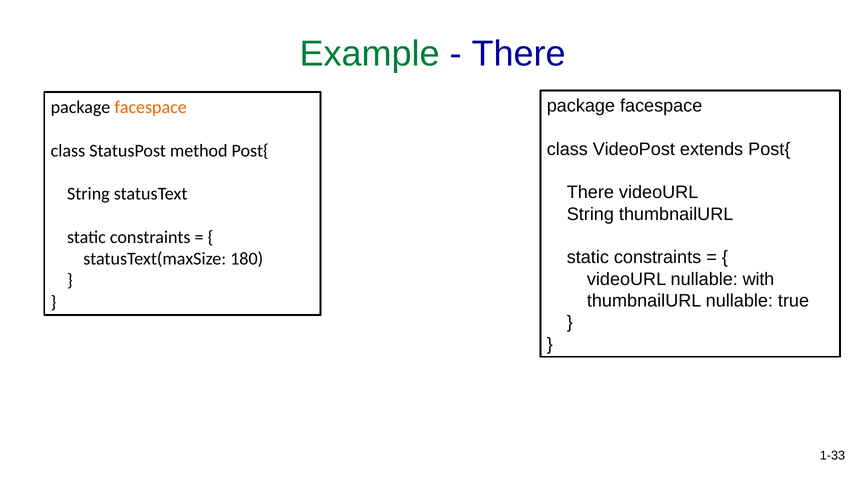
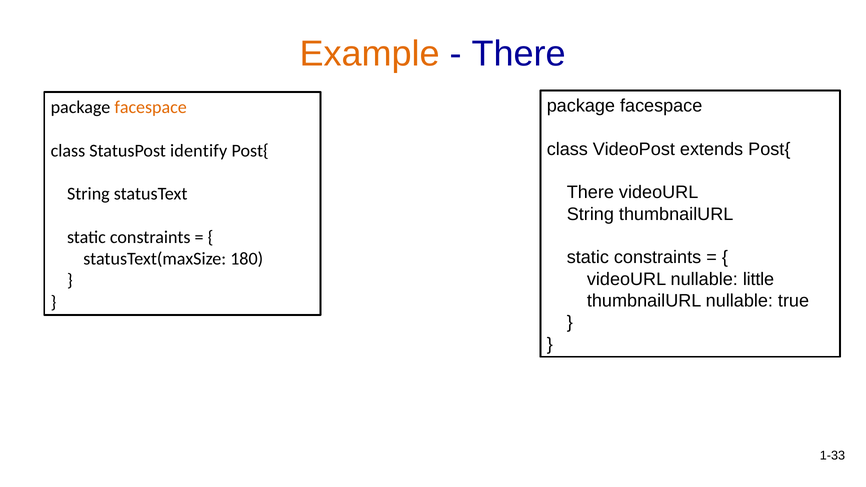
Example colour: green -> orange
method: method -> identify
with: with -> little
